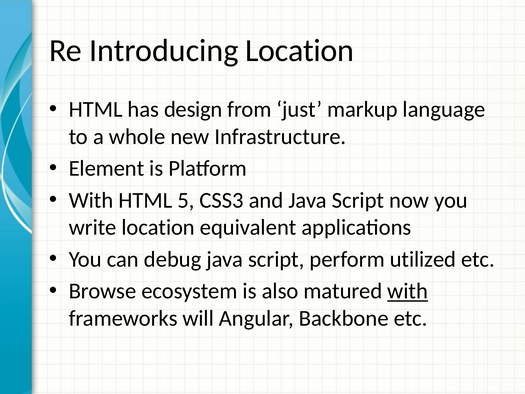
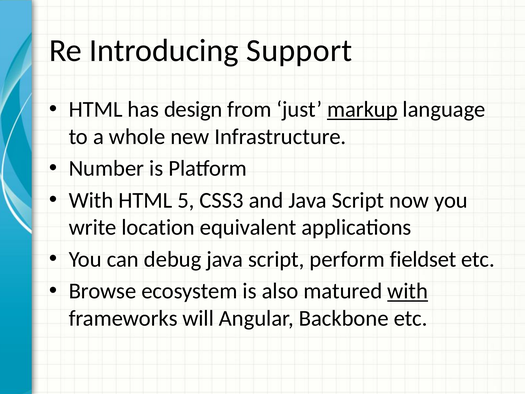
Introducing Location: Location -> Support
markup underline: none -> present
Element: Element -> Number
utilized: utilized -> fieldset
